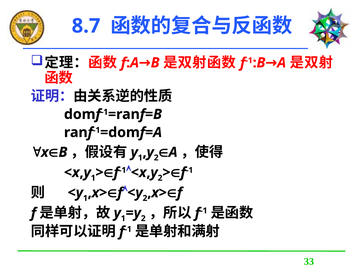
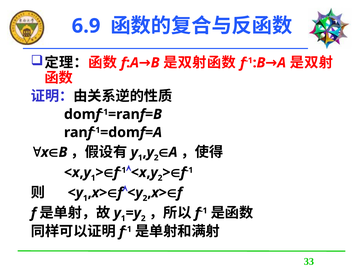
8.7: 8.7 -> 6.9
